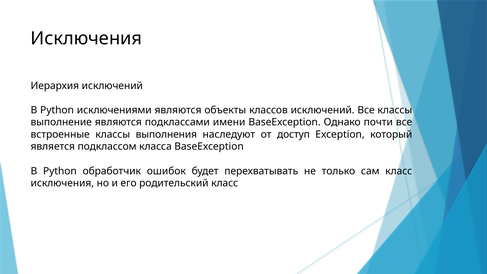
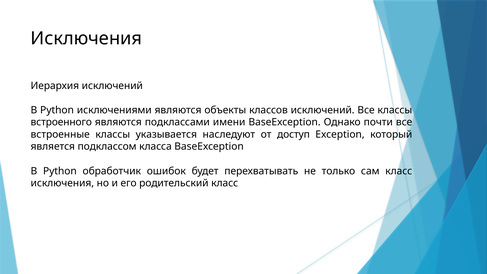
выполнение: выполнение -> встроенного
выполнения: выполнения -> указывается
